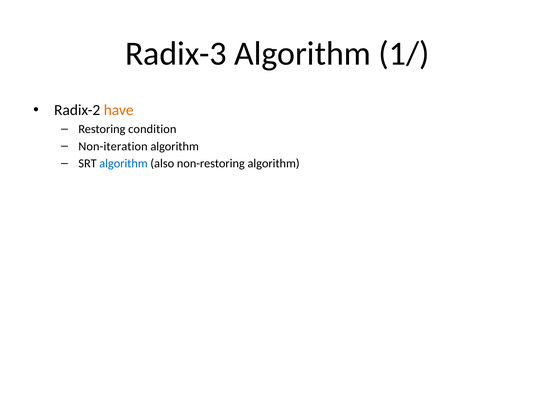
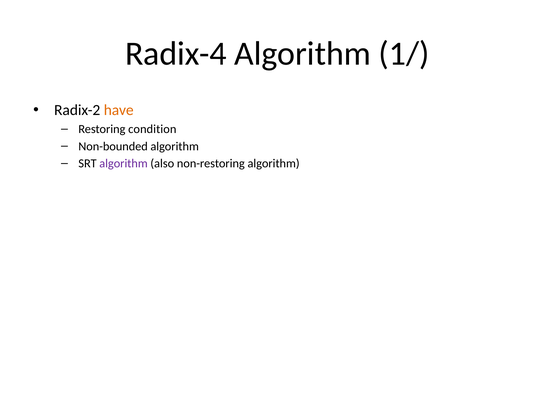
Radix-3: Radix-3 -> Radix-4
Non-iteration: Non-iteration -> Non-bounded
algorithm at (123, 164) colour: blue -> purple
